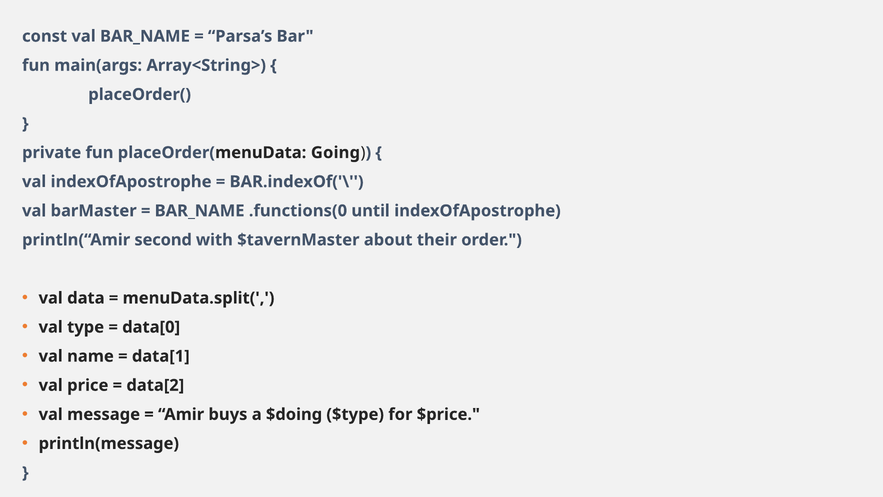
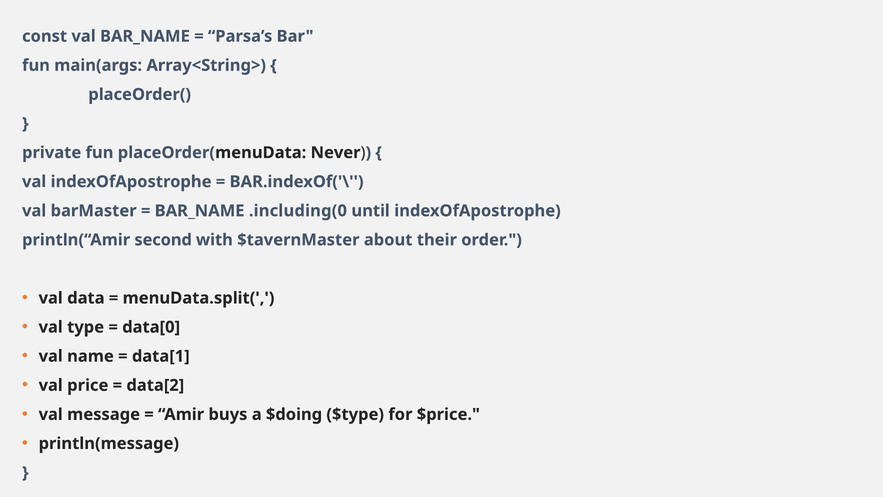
Going: Going -> Never
.functions(0: .functions(0 -> .including(0
